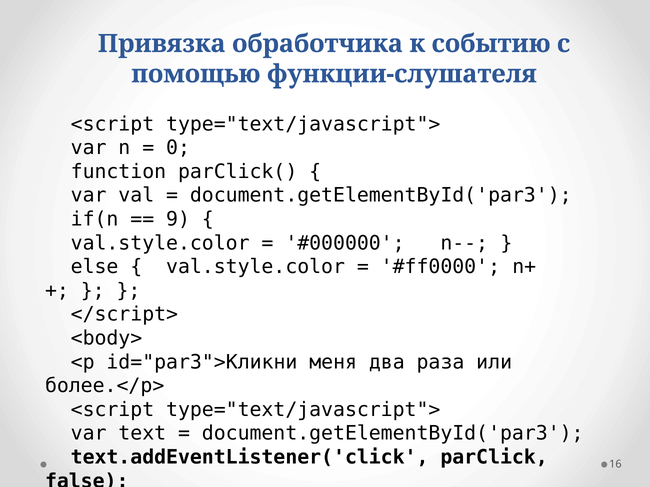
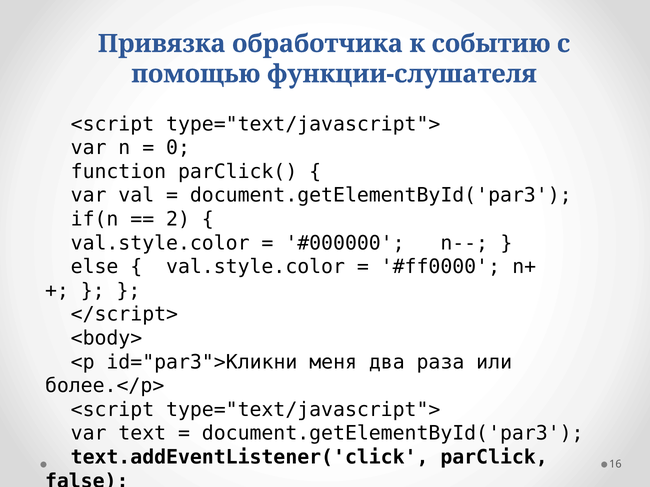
9: 9 -> 2
